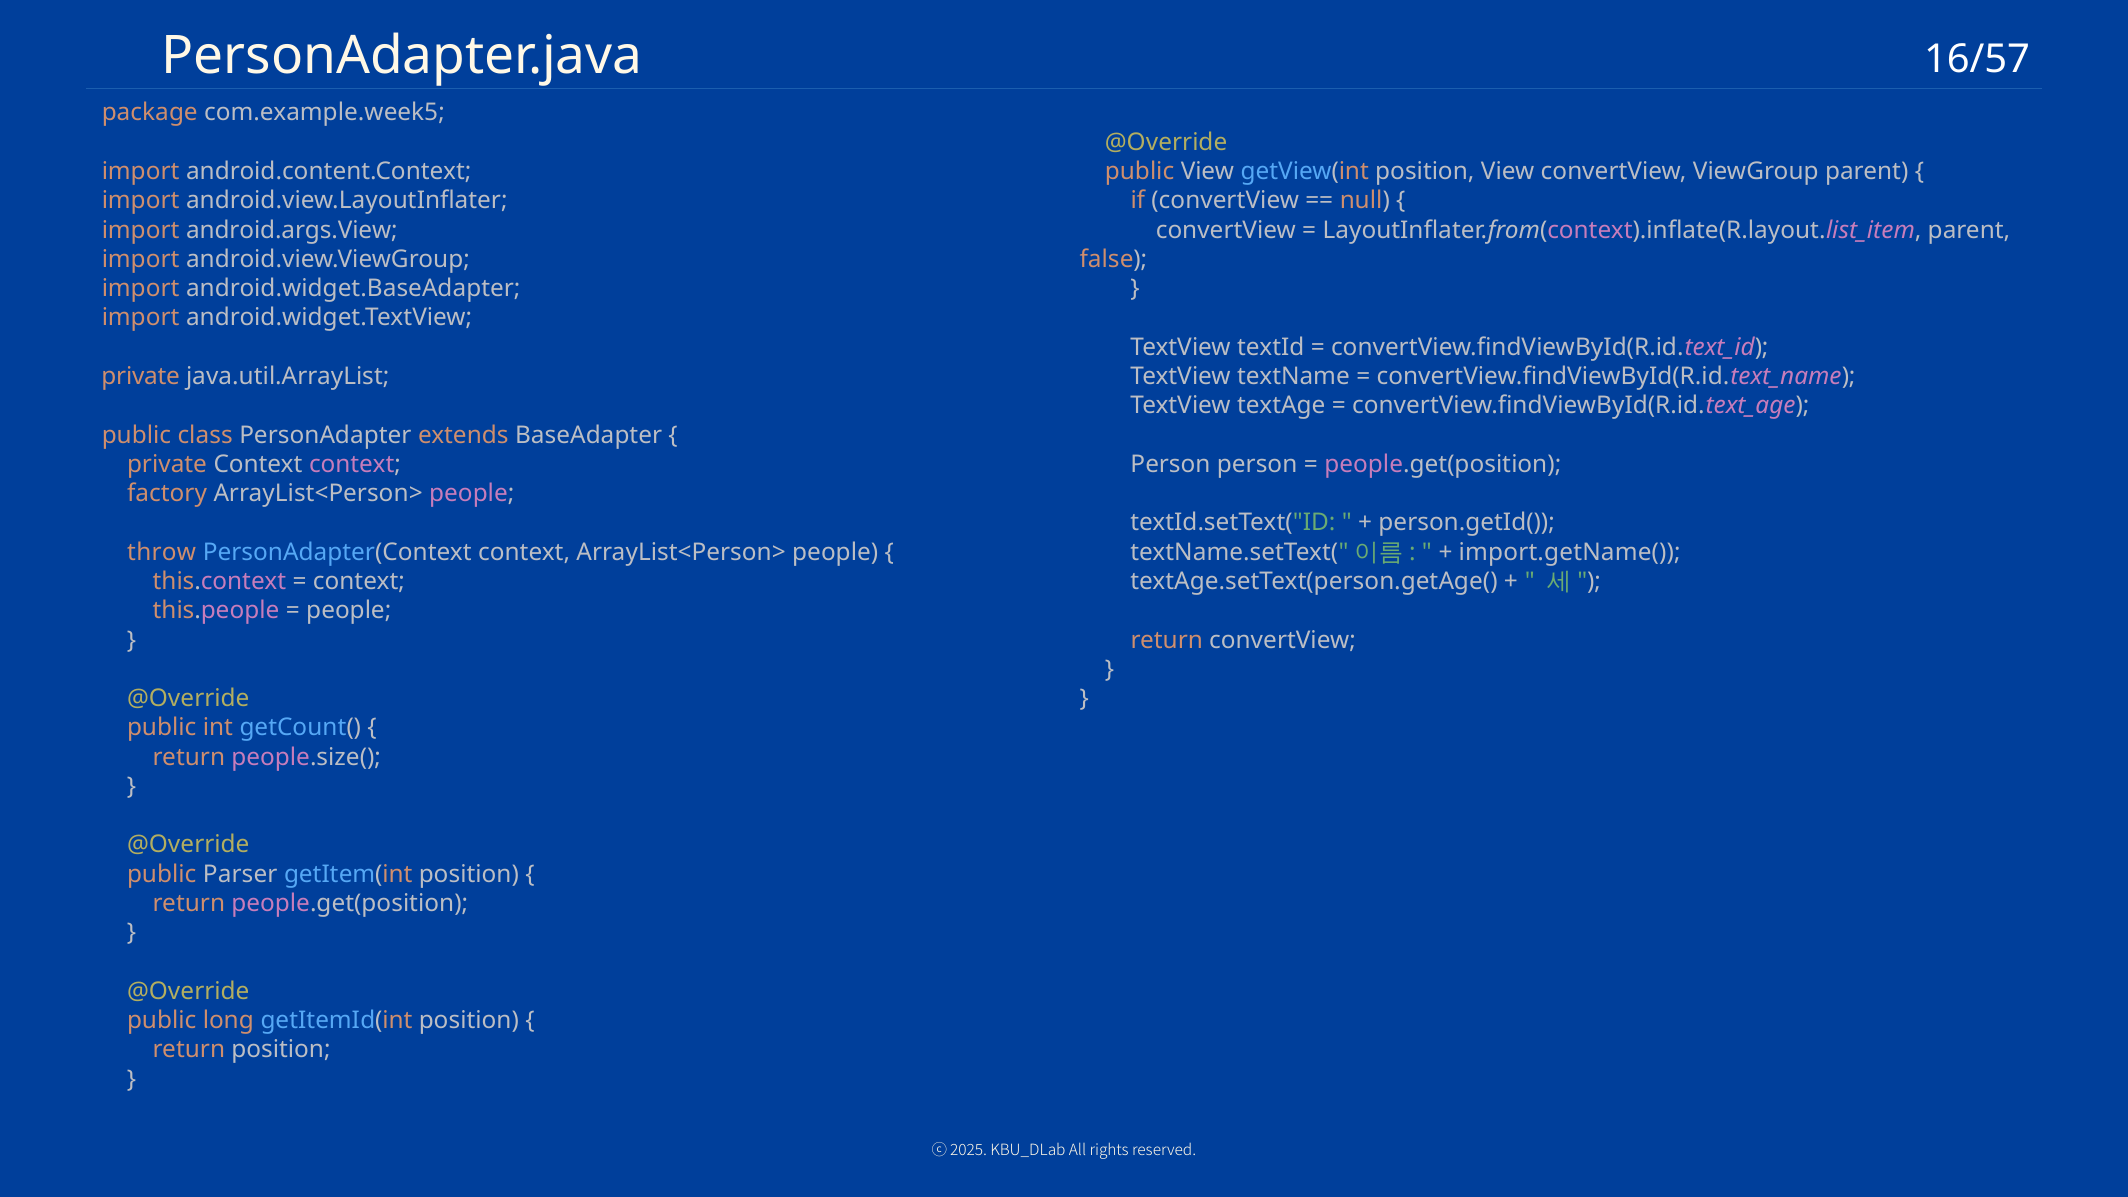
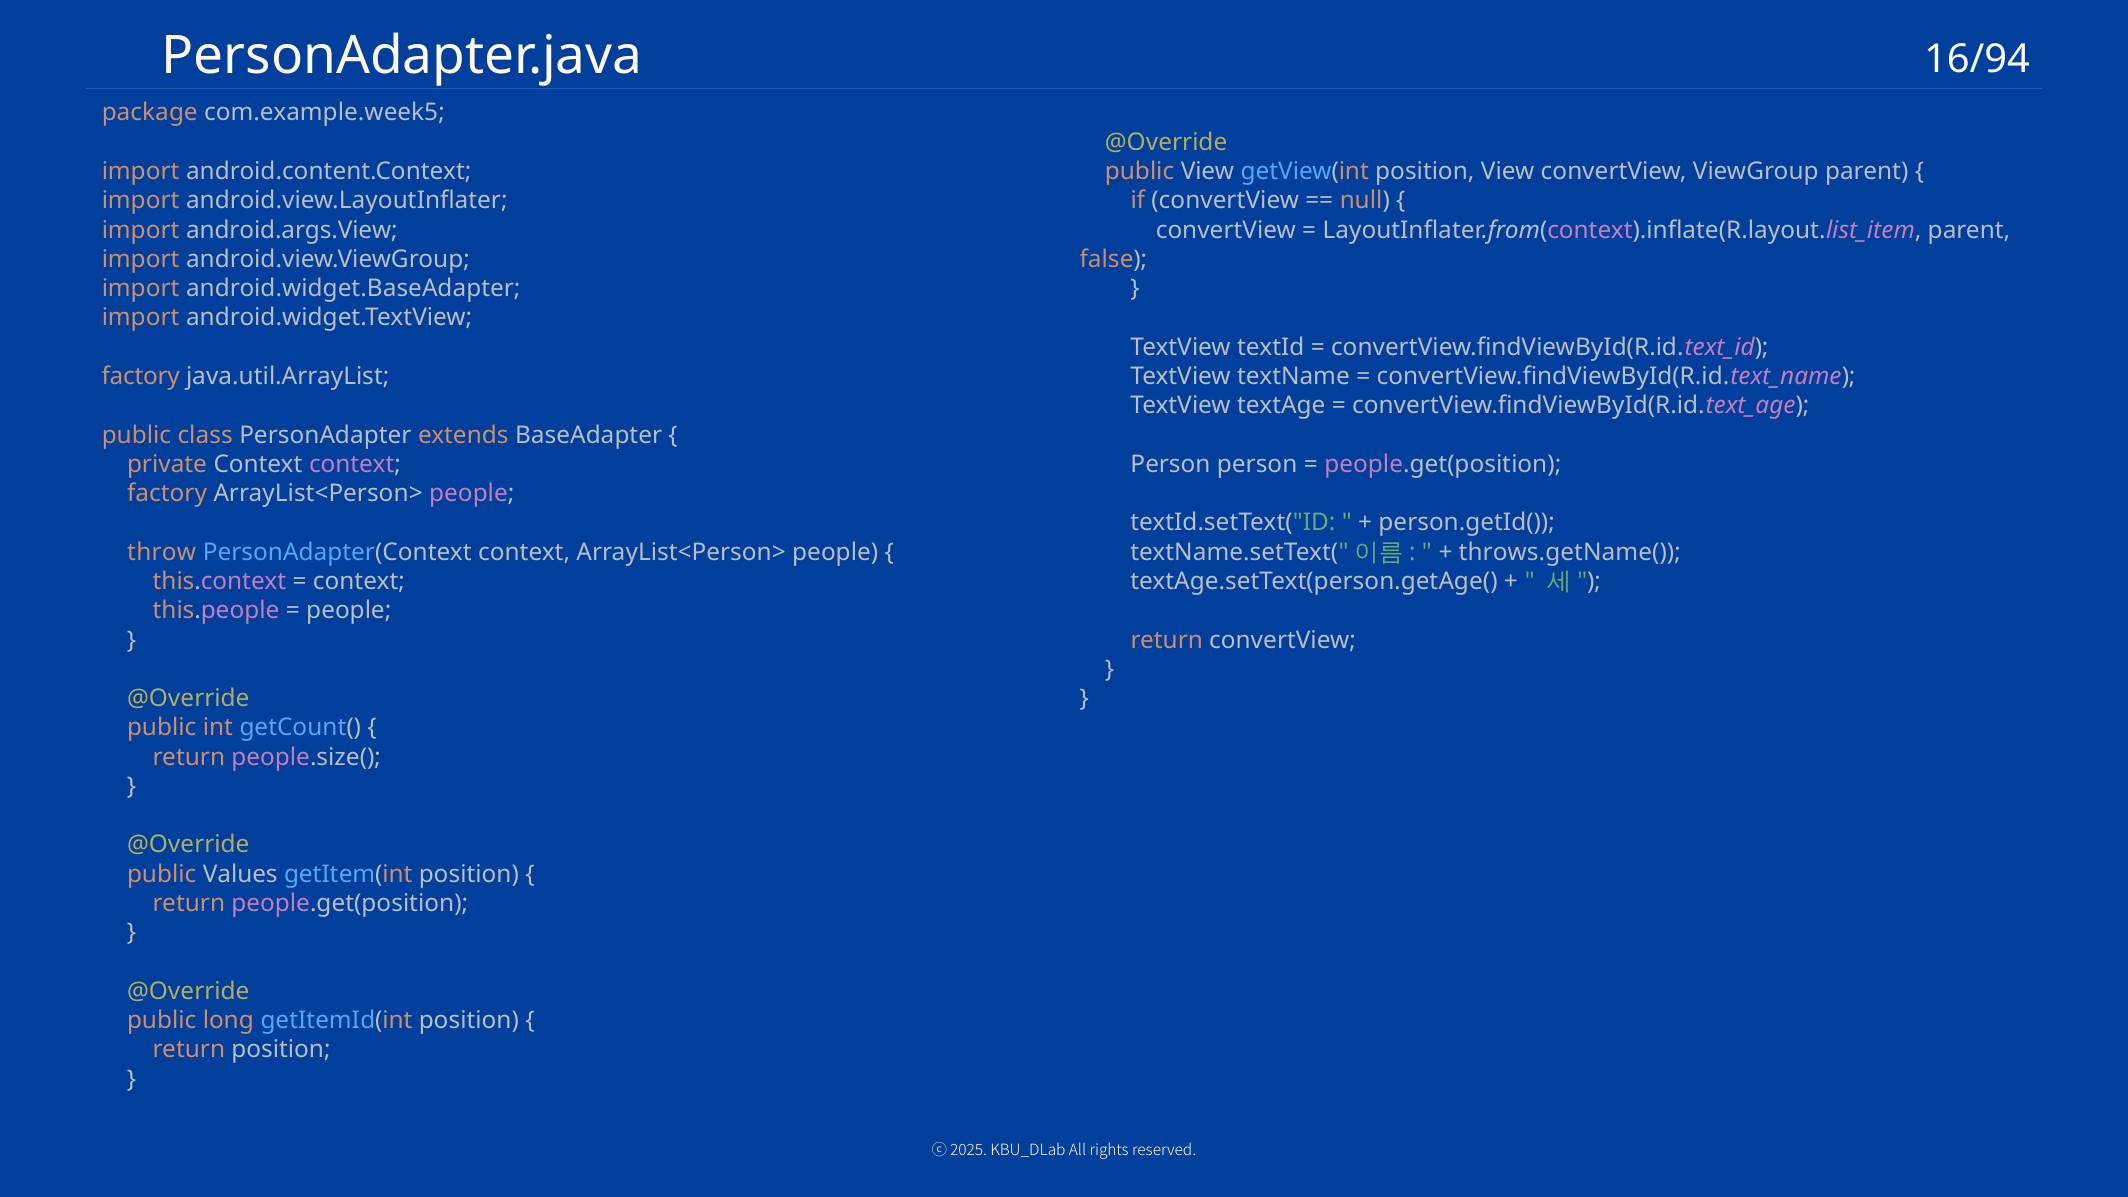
16/57: 16/57 -> 16/94
private at (141, 376): private -> factory
import.getName(: import.getName( -> throws.getName(
Parser: Parser -> Values
